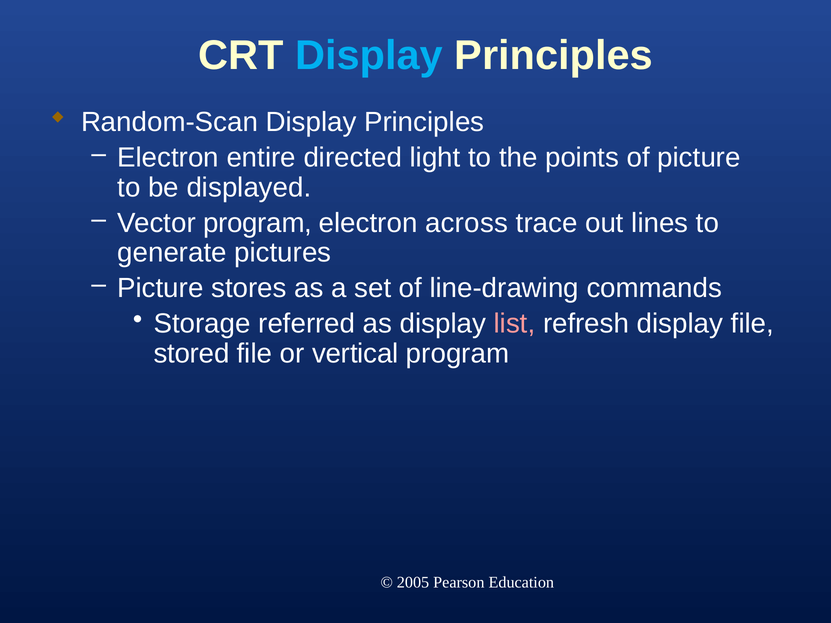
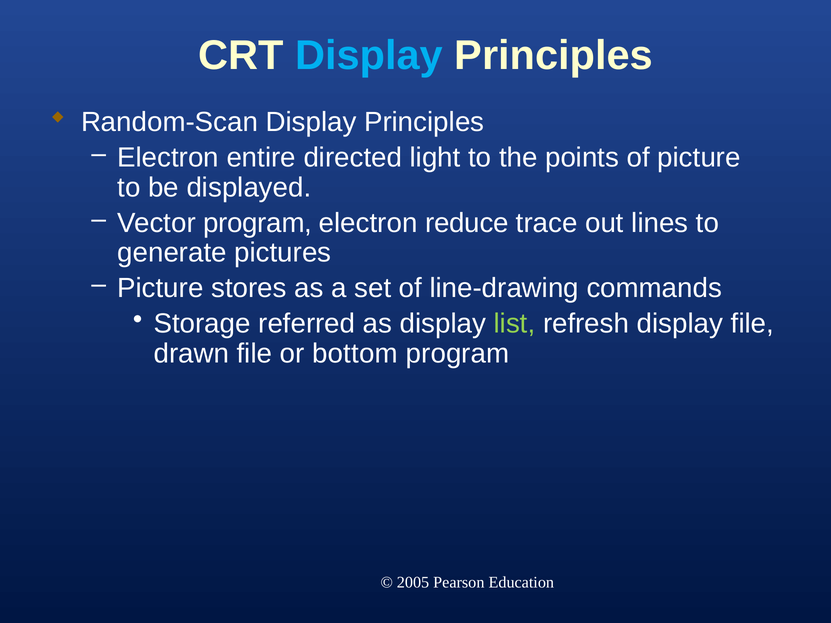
across: across -> reduce
list colour: pink -> light green
stored: stored -> drawn
vertical: vertical -> bottom
